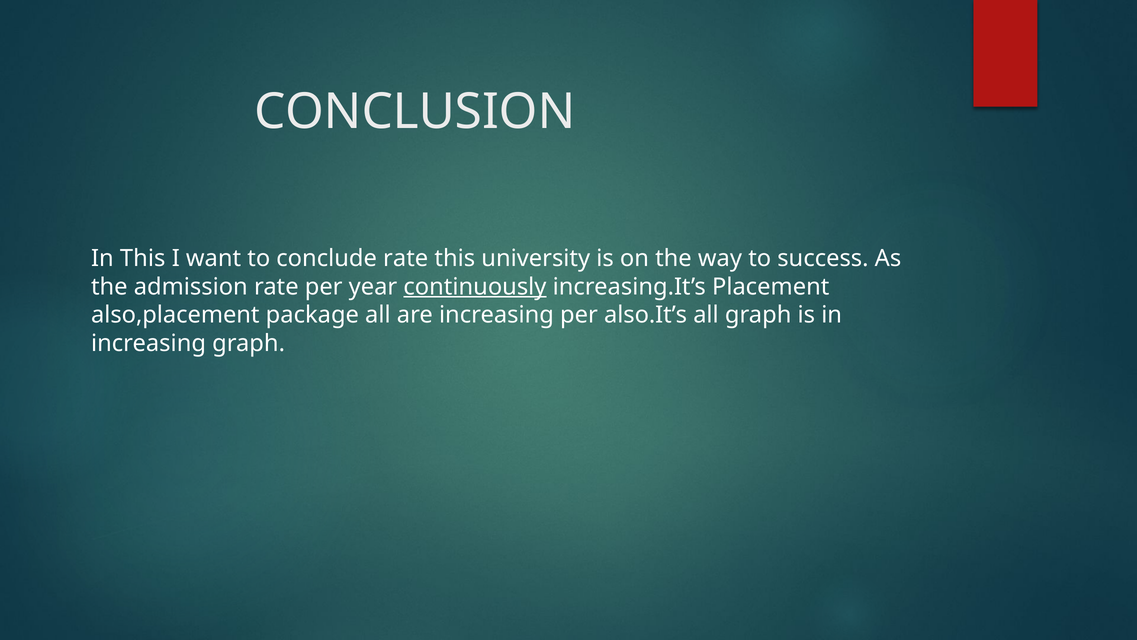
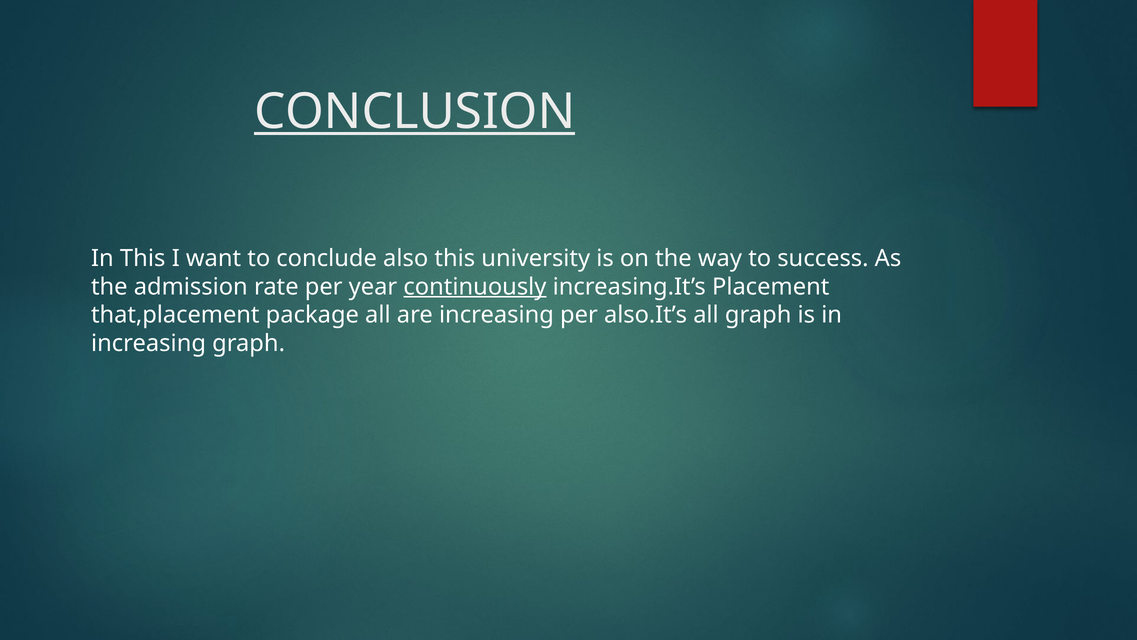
CONCLUSION underline: none -> present
conclude rate: rate -> also
also,placement: also,placement -> that,placement
